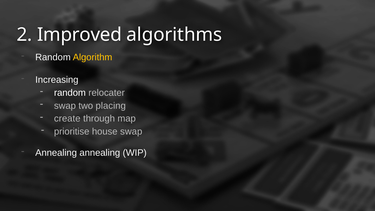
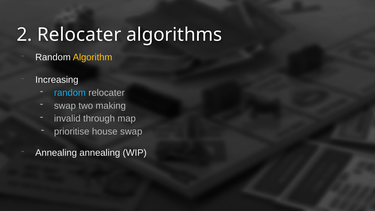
2 Improved: Improved -> Relocater
random at (70, 93) colour: white -> light blue
placing: placing -> making
create: create -> invalid
